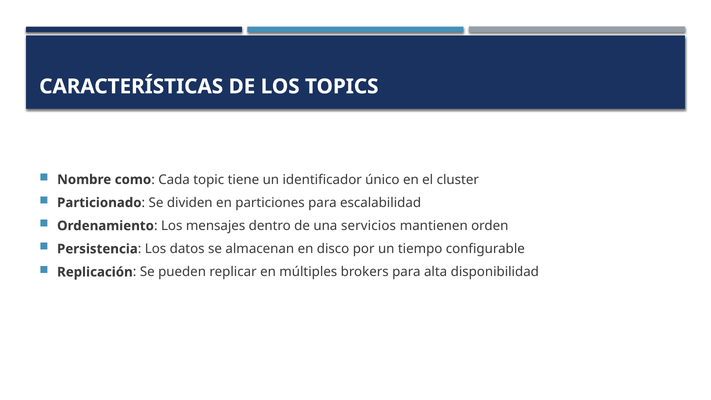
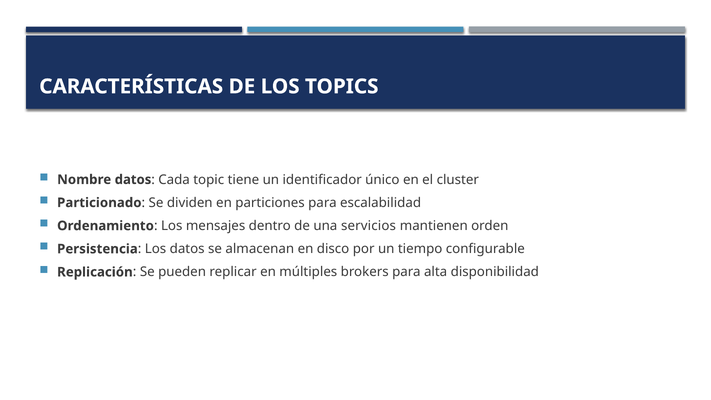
Nombre como: como -> datos
